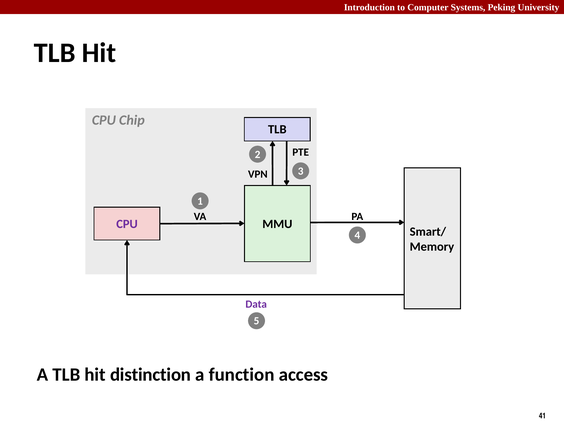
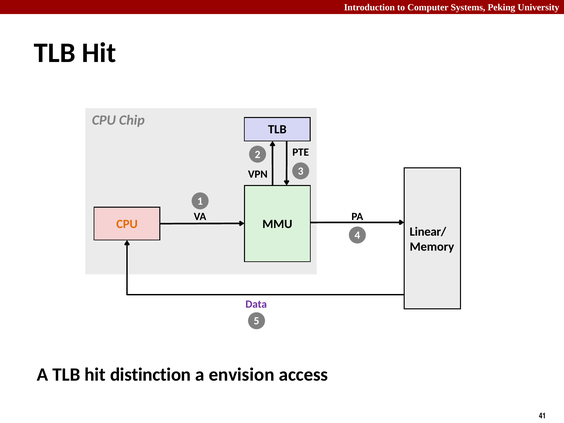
CPU at (127, 224) colour: purple -> orange
Smart/: Smart/ -> Linear/
function: function -> envision
